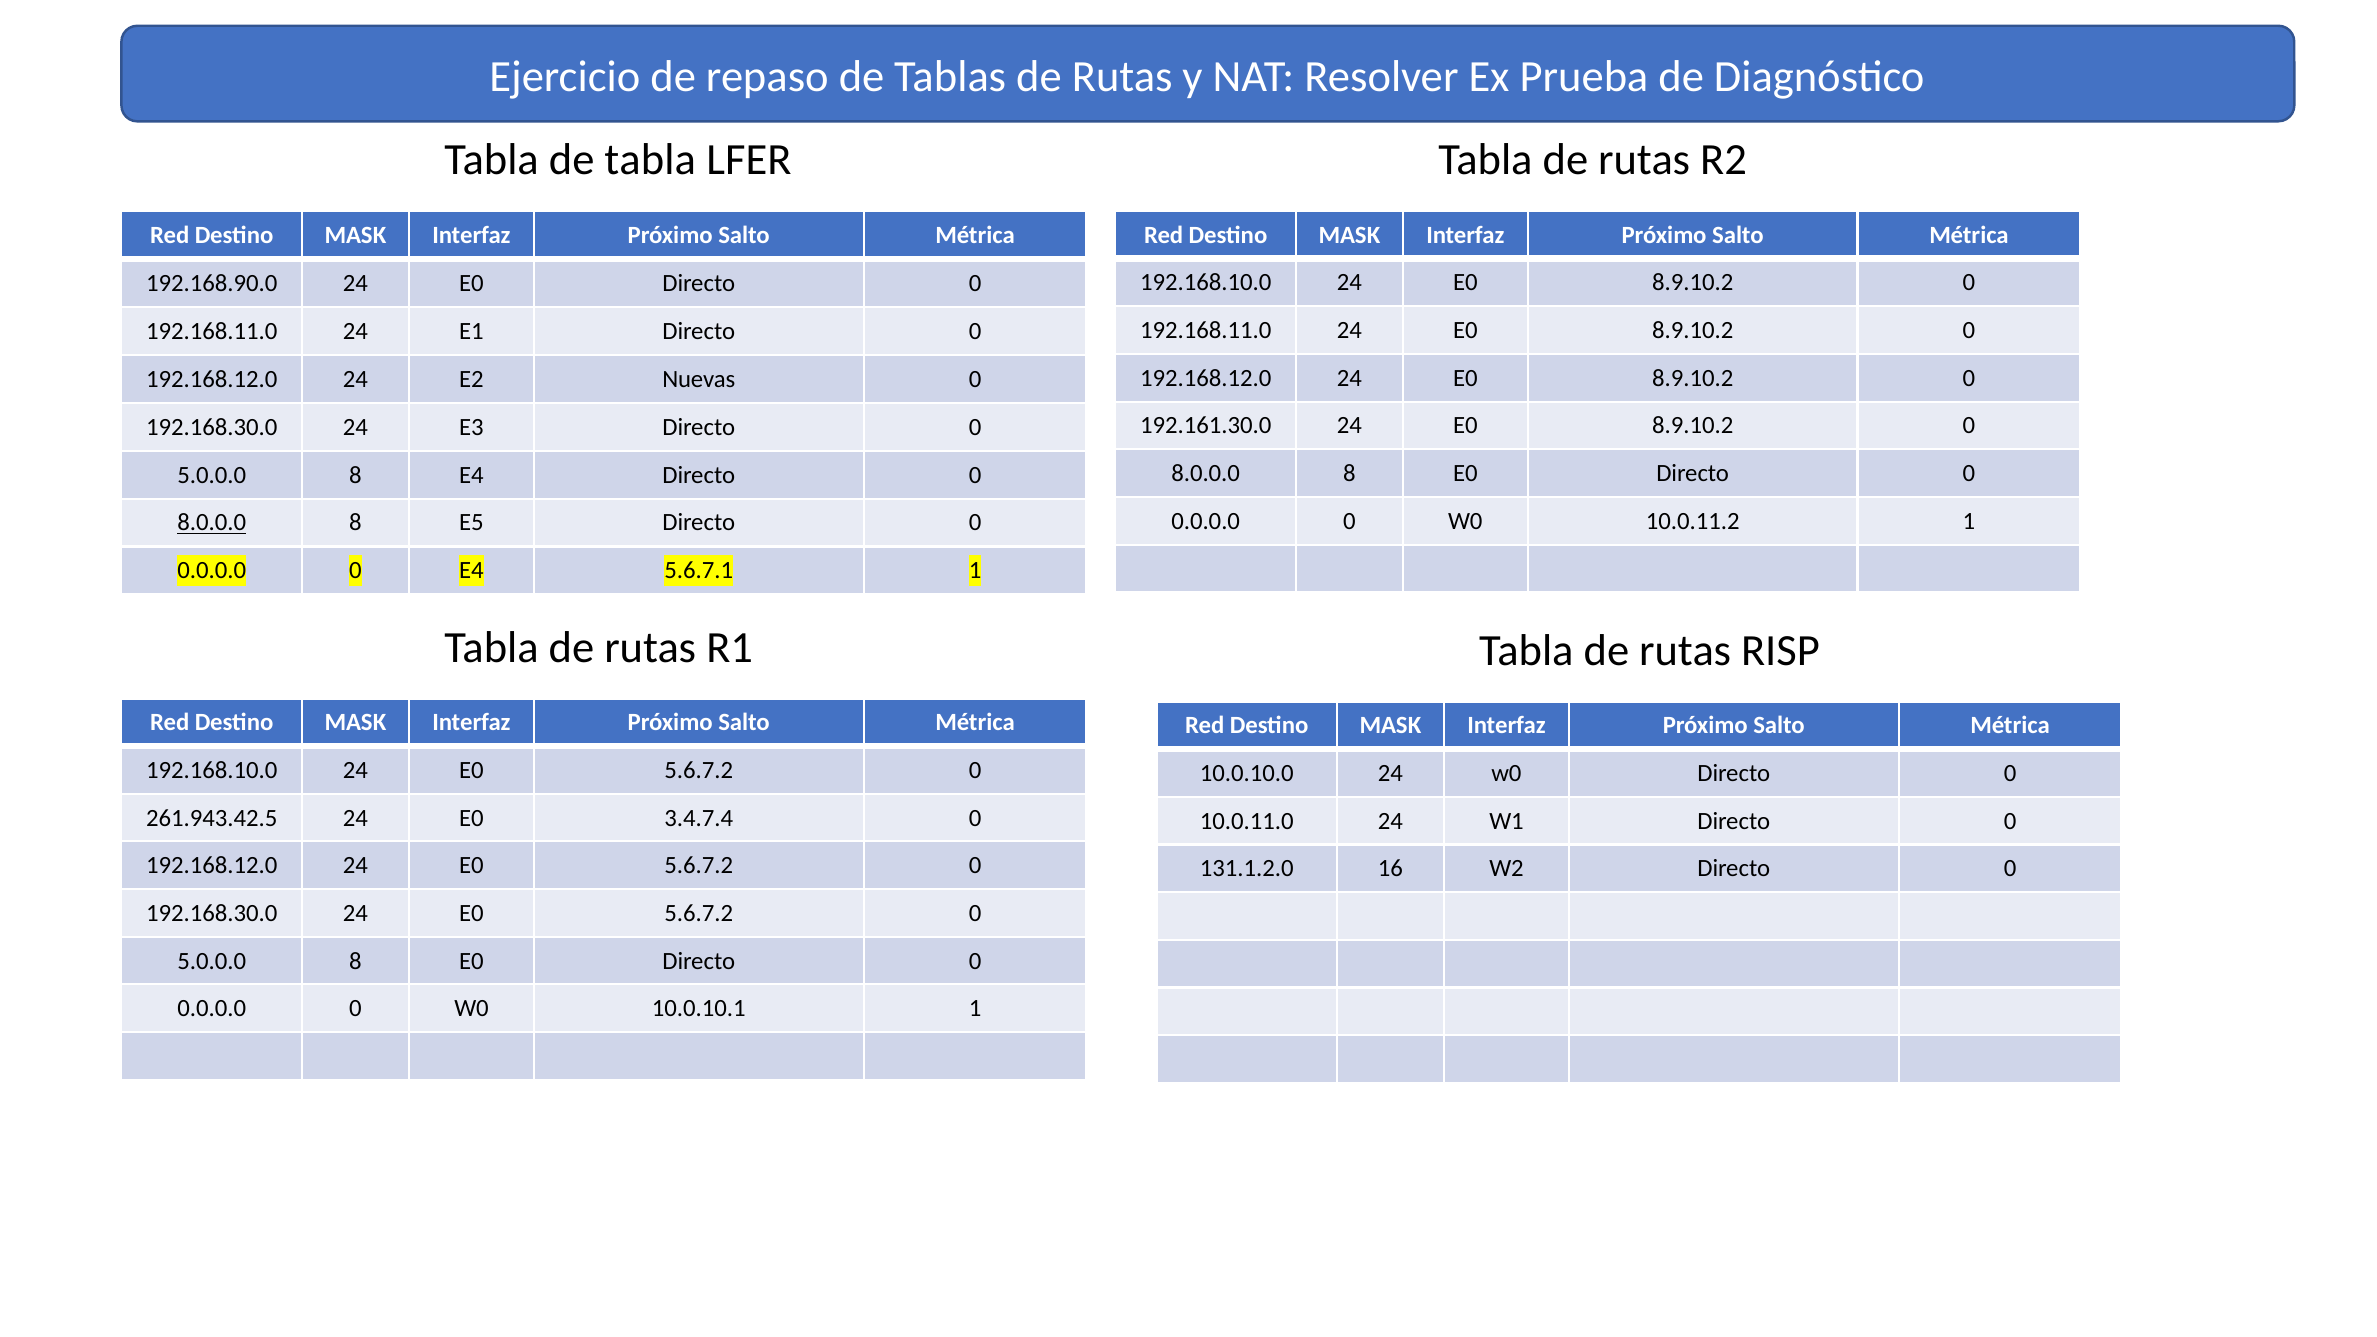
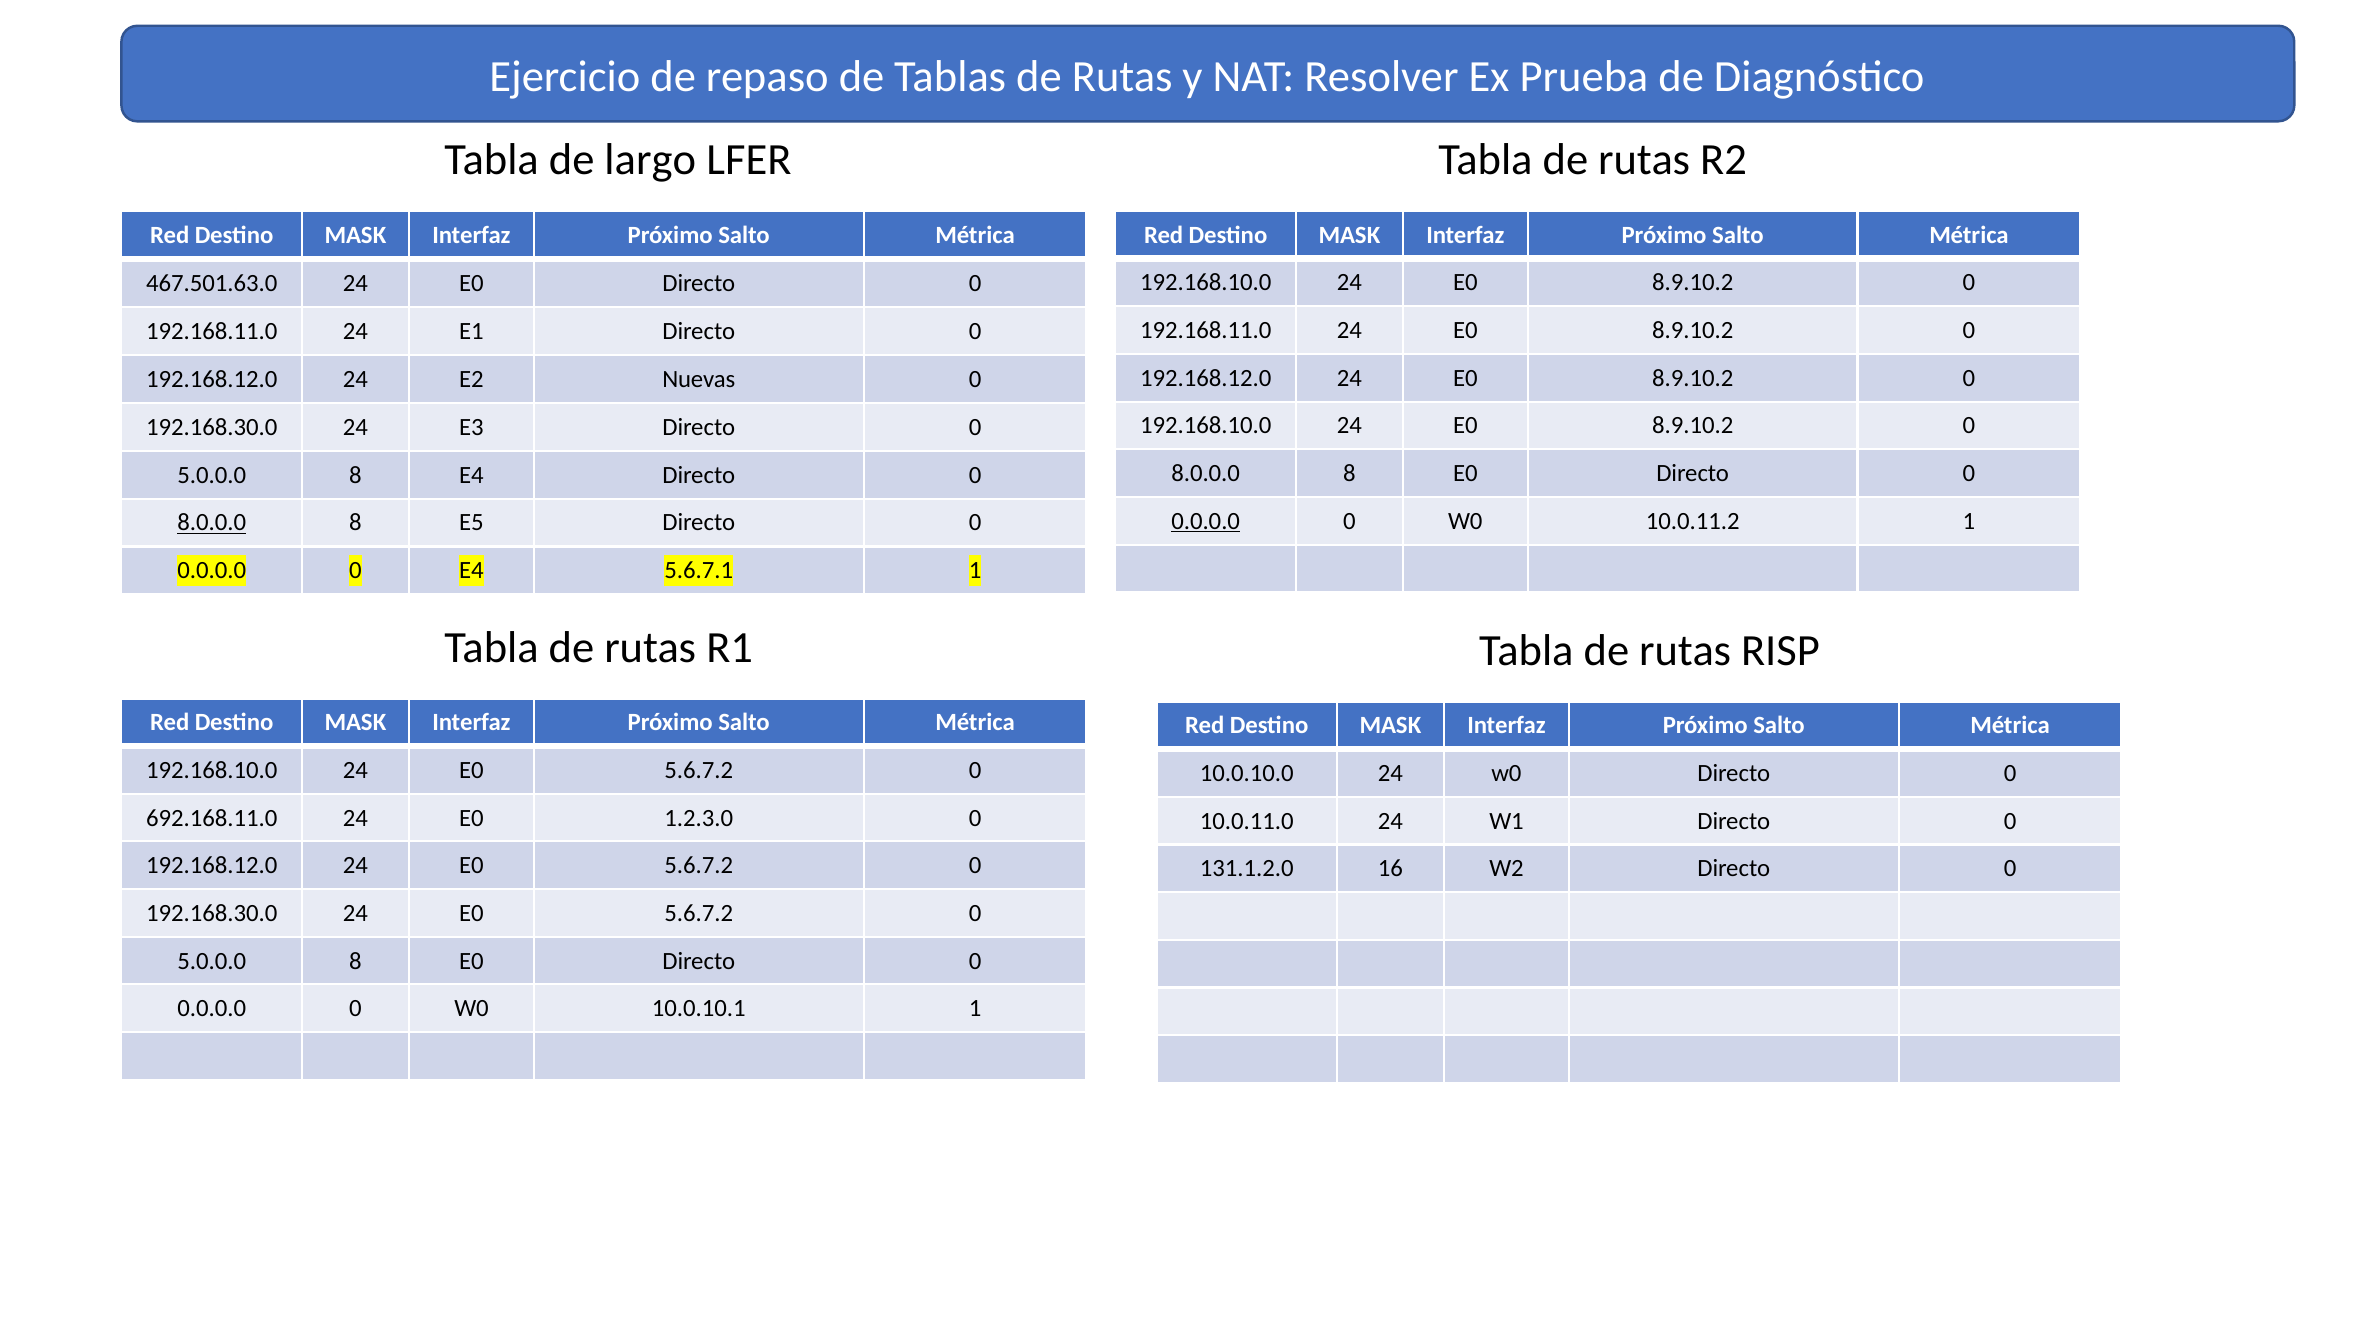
de tabla: tabla -> largo
192.168.90.0: 192.168.90.0 -> 467.501.63.0
192.161.30.0 at (1206, 426): 192.161.30.0 -> 192.168.10.0
0.0.0.0 at (1206, 521) underline: none -> present
261.943.42.5: 261.943.42.5 -> 692.168.11.0
3.4.7.4: 3.4.7.4 -> 1.2.3.0
